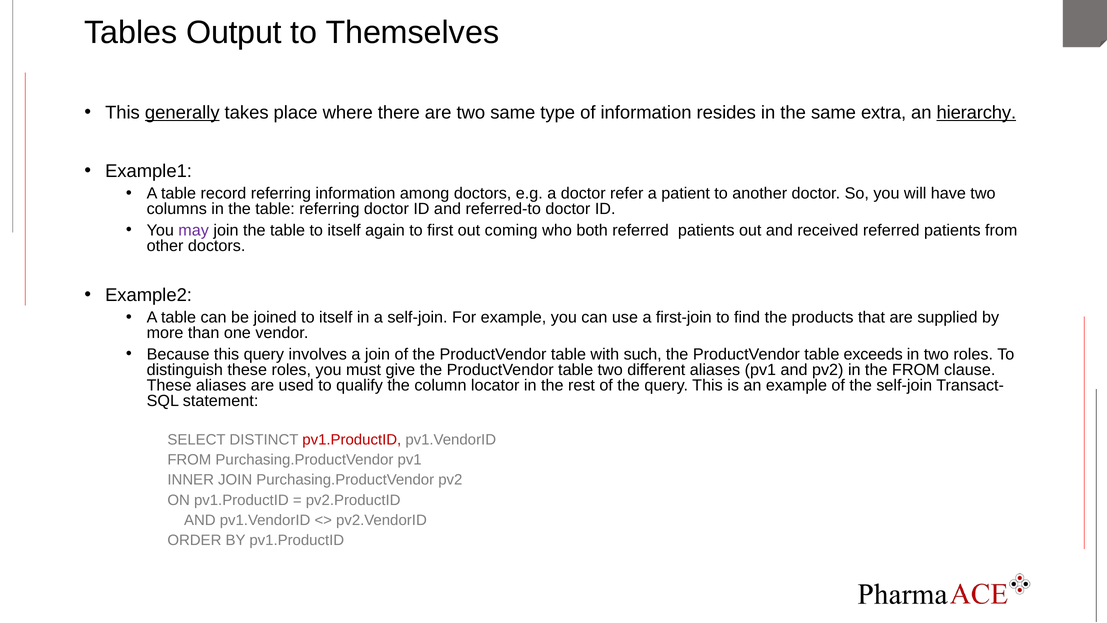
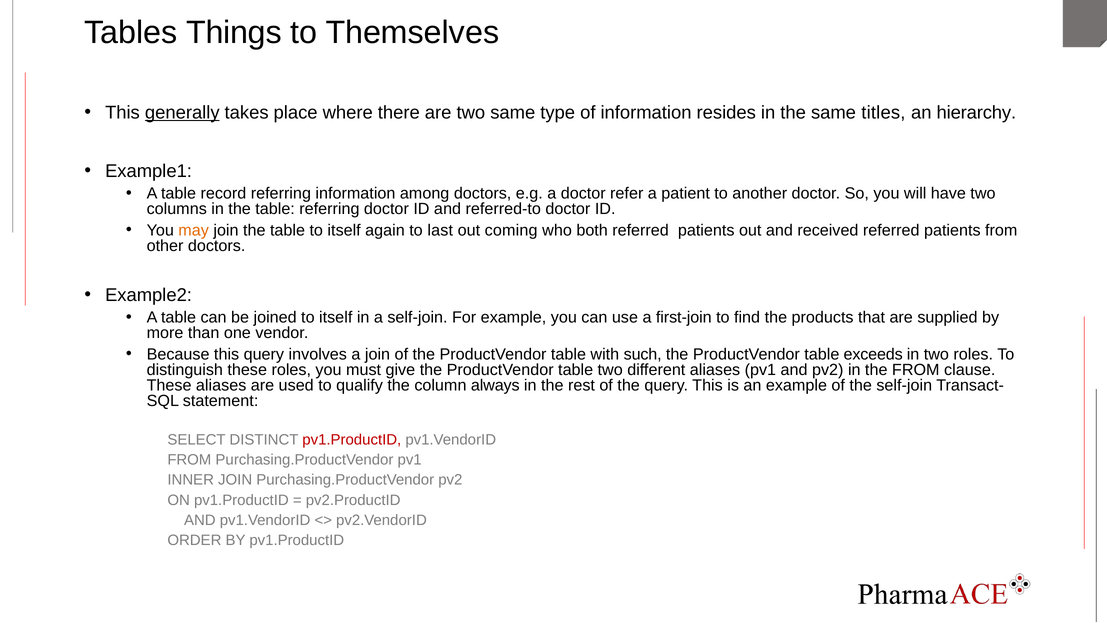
Output: Output -> Things
extra: extra -> titles
hierarchy underline: present -> none
may colour: purple -> orange
first: first -> last
locator: locator -> always
